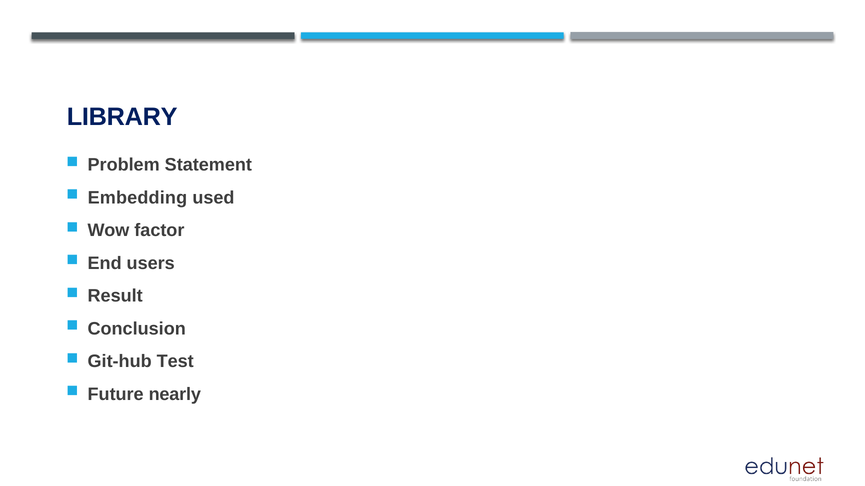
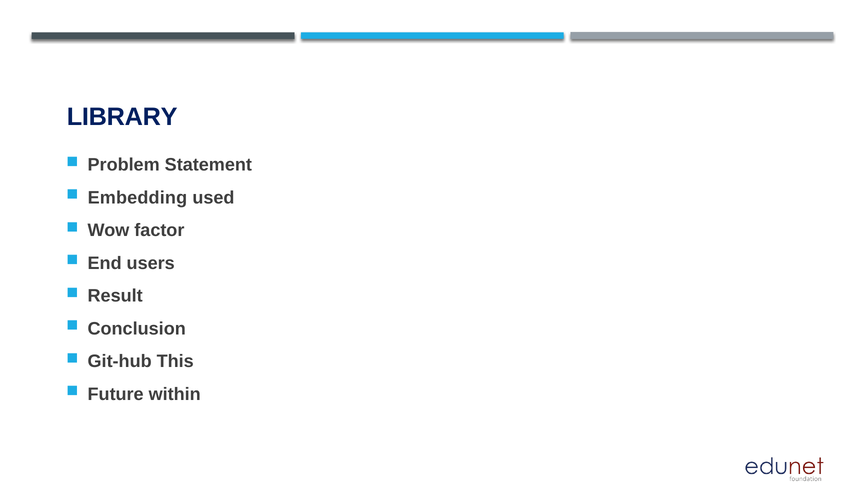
Test: Test -> This
nearly: nearly -> within
